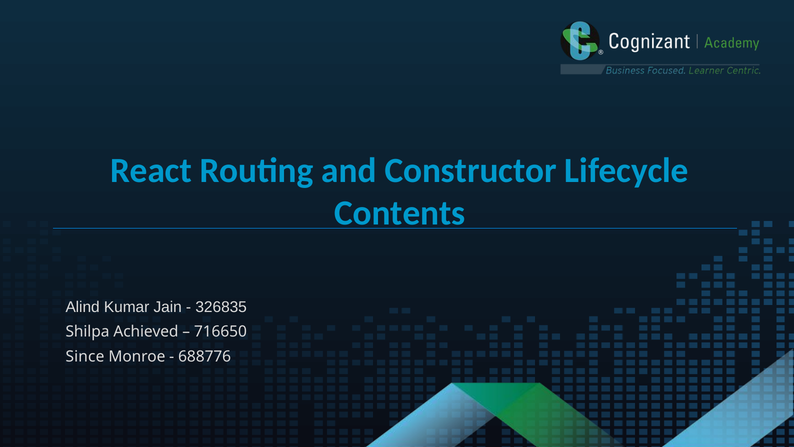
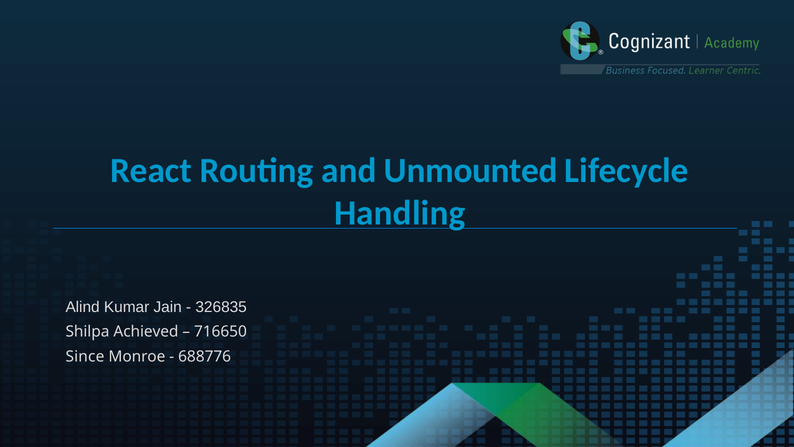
Constructor: Constructor -> Unmounted
Contents: Contents -> Handling
